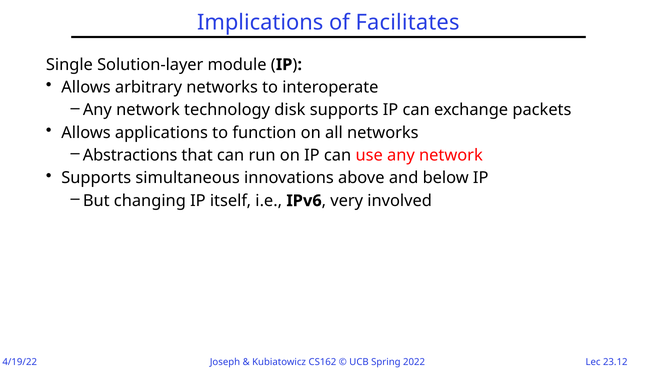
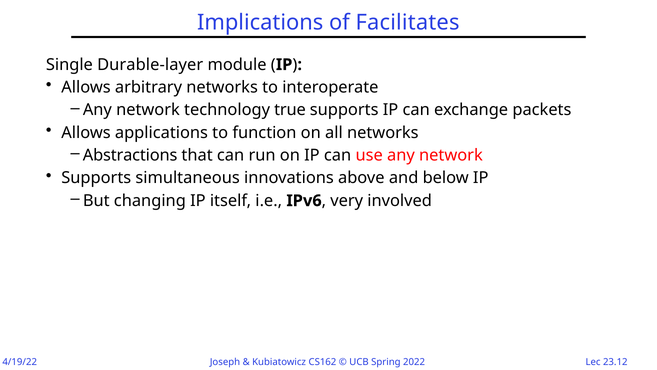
Solution-layer: Solution-layer -> Durable-layer
disk: disk -> true
